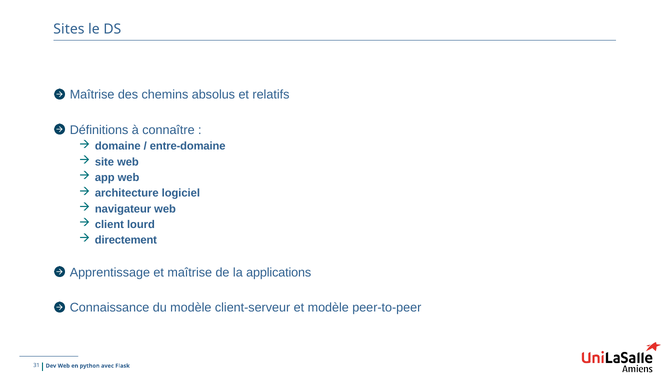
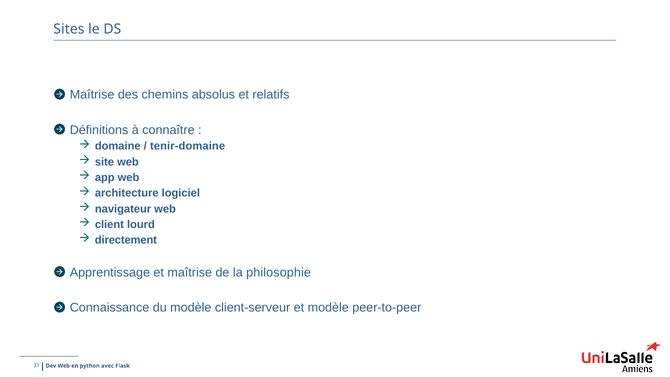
entre-domaine: entre-domaine -> tenir-domaine
applications: applications -> philosophie
